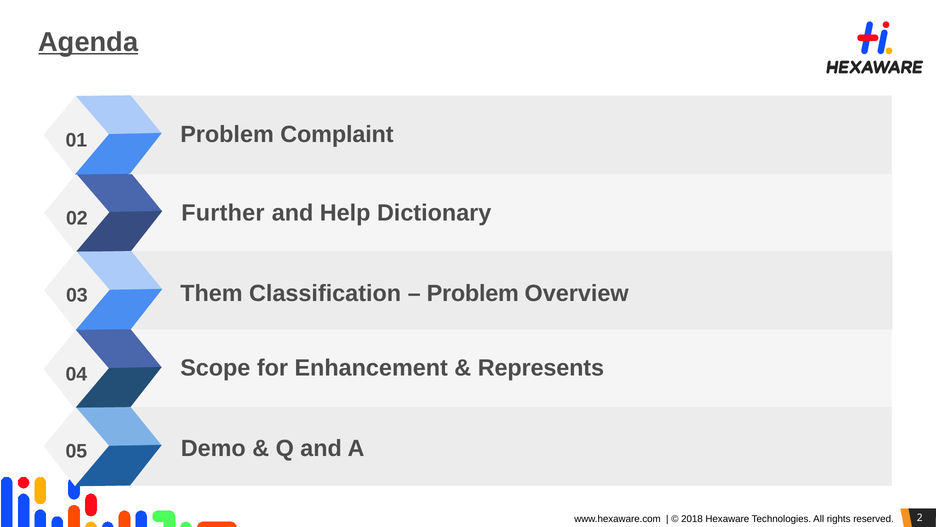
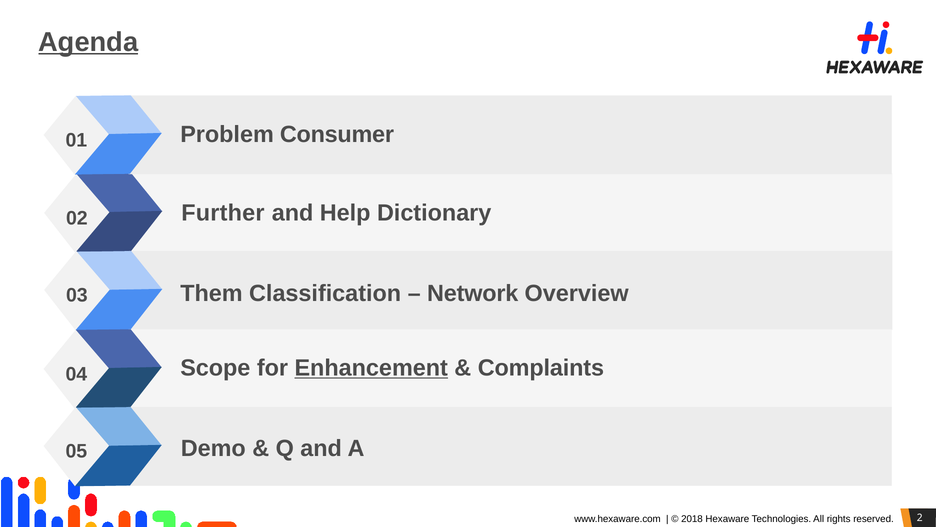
Complaint: Complaint -> Consumer
Problem at (473, 293): Problem -> Network
Enhancement underline: none -> present
Represents: Represents -> Complaints
